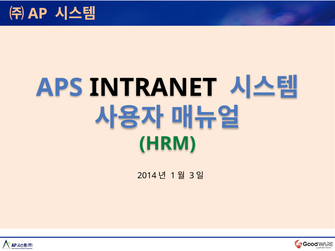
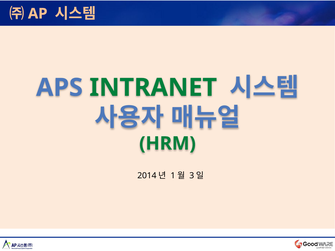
INTRANET colour: black -> green
